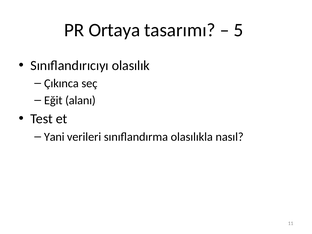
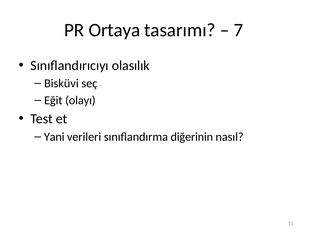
5: 5 -> 7
Çıkınca: Çıkınca -> Bisküvi
alanı: alanı -> olayı
olasılıkla: olasılıkla -> diğerinin
